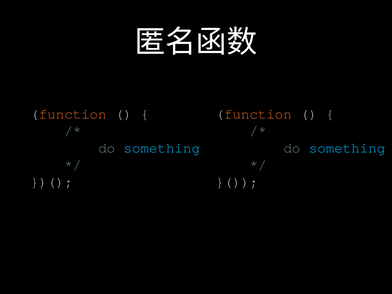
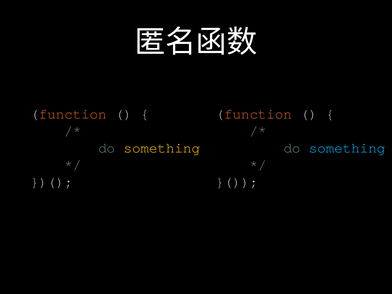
something at (162, 148) colour: light blue -> yellow
